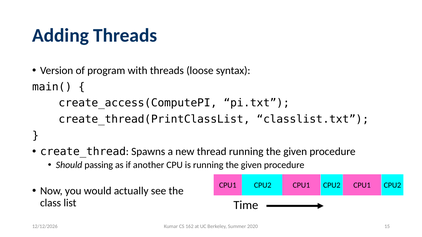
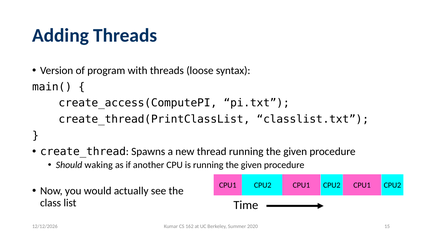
passing: passing -> waking
